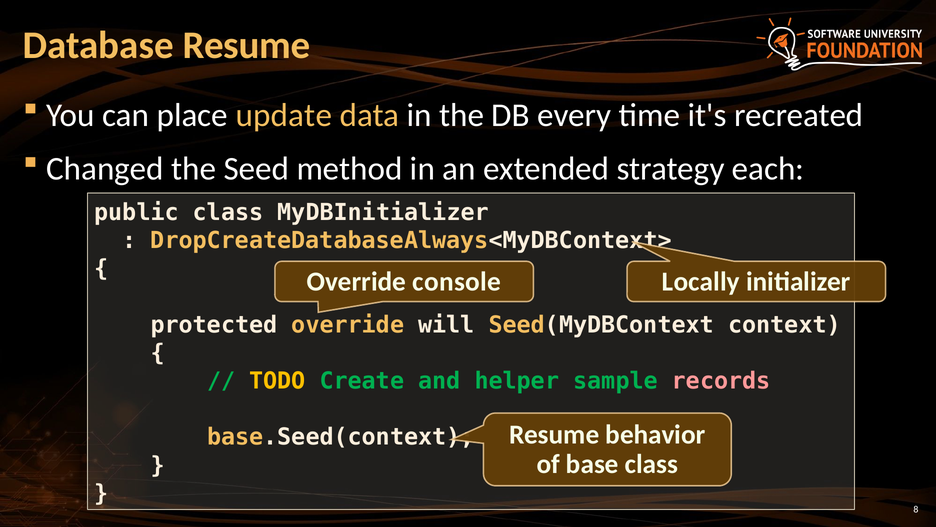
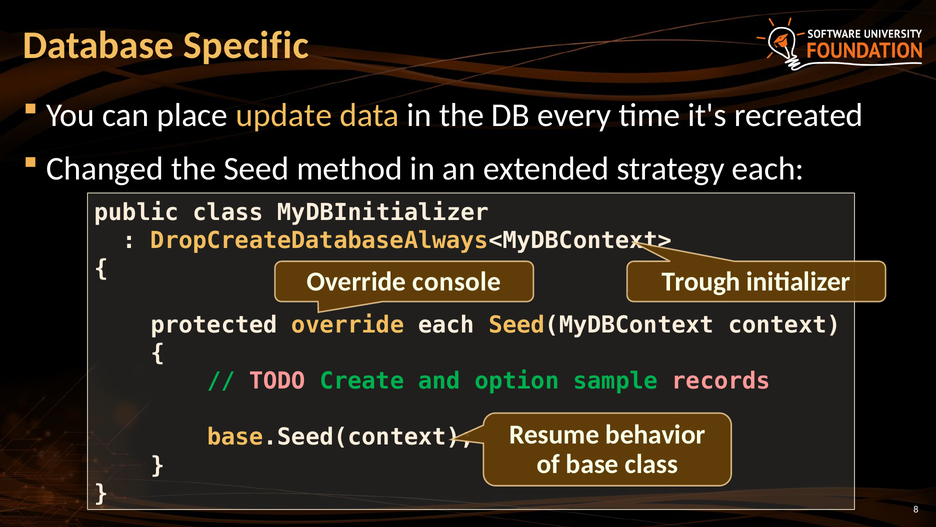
Database Resume: Resume -> Specific
Locally: Locally -> Trough
override will: will -> each
TODO colour: yellow -> pink
helper: helper -> option
